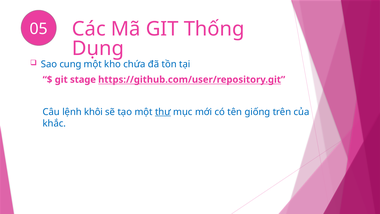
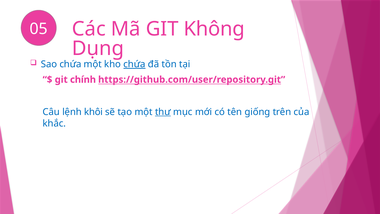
Thống: Thống -> Không
Sao cung: cung -> chứa
chứa at (134, 64) underline: none -> present
stage: stage -> chính
